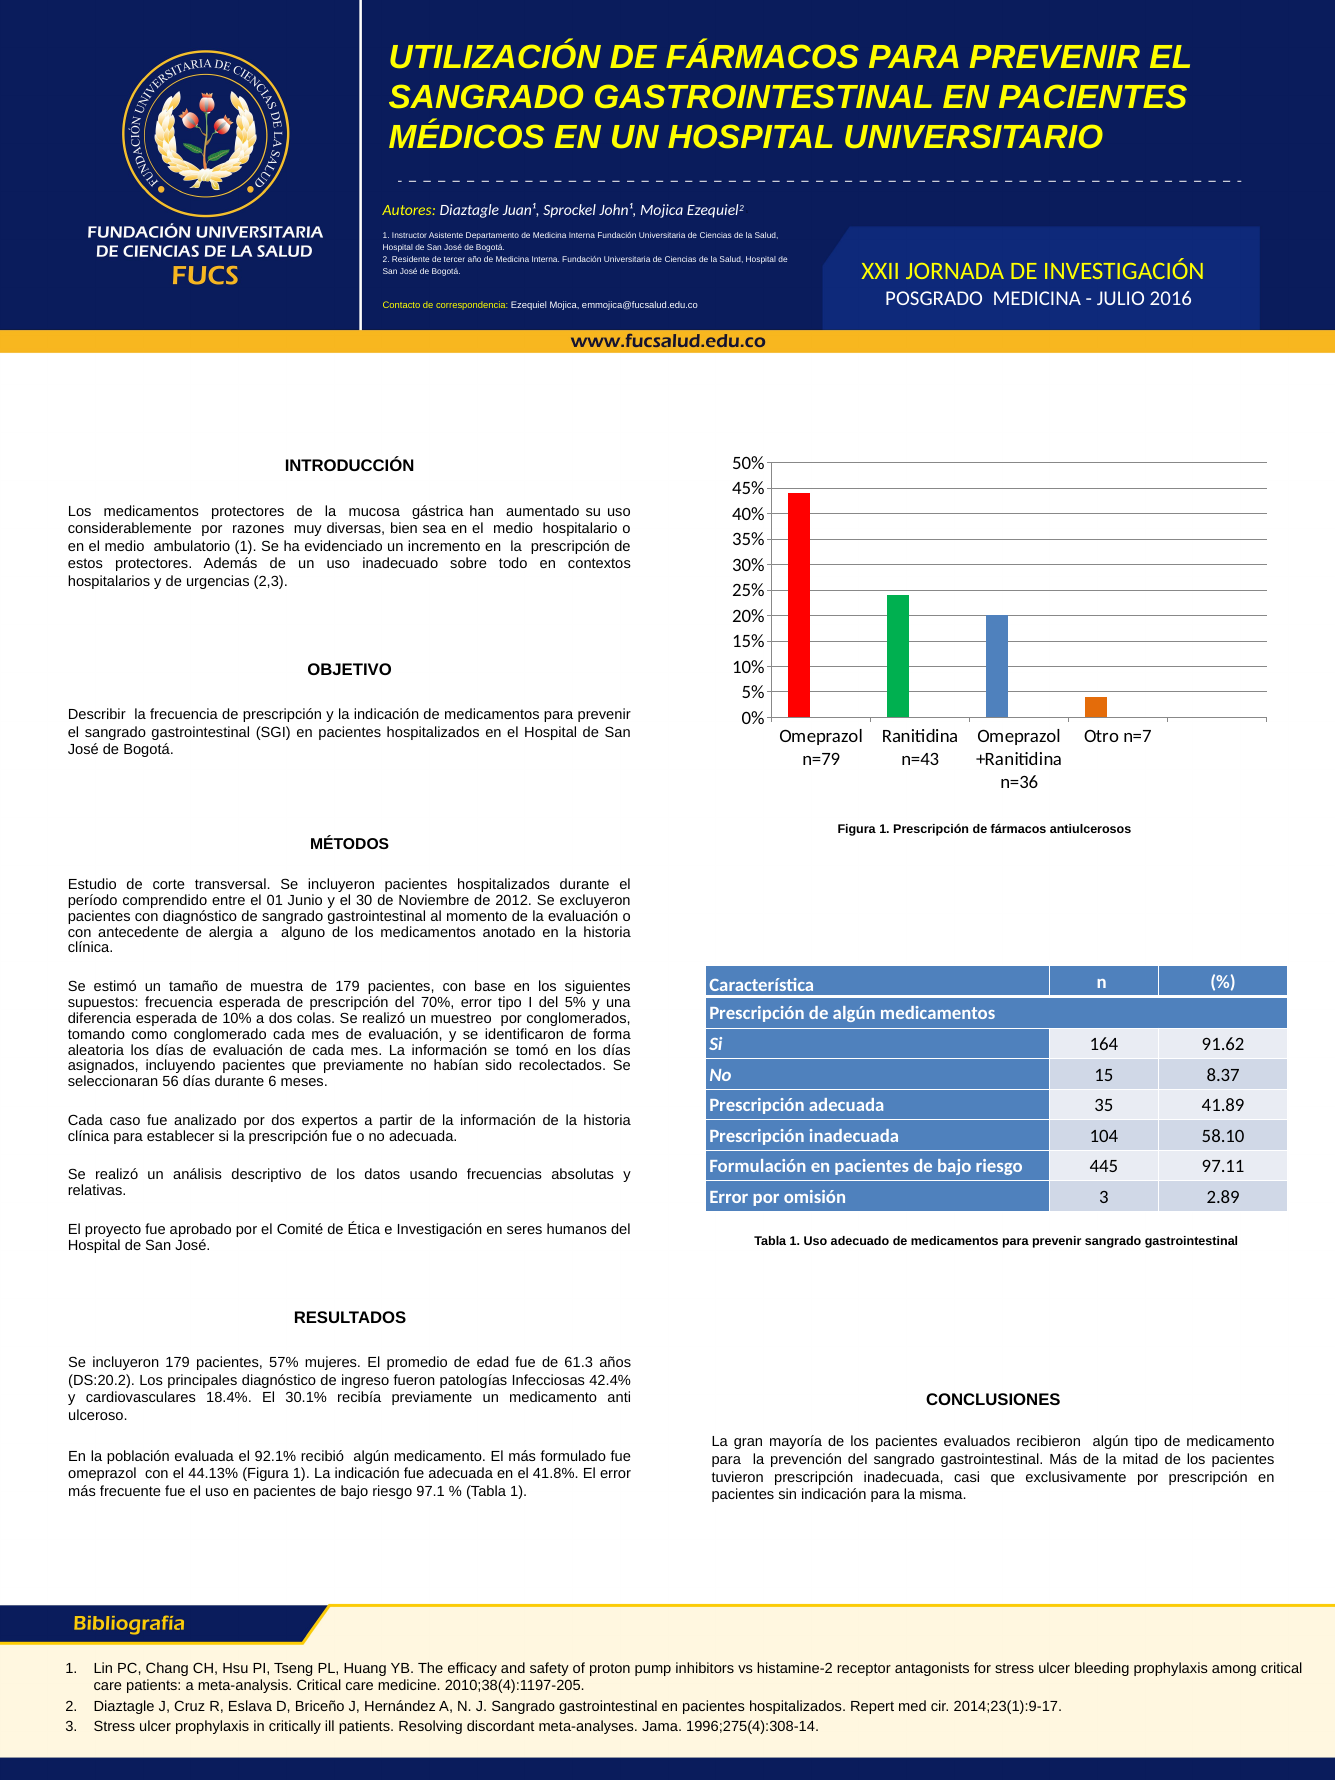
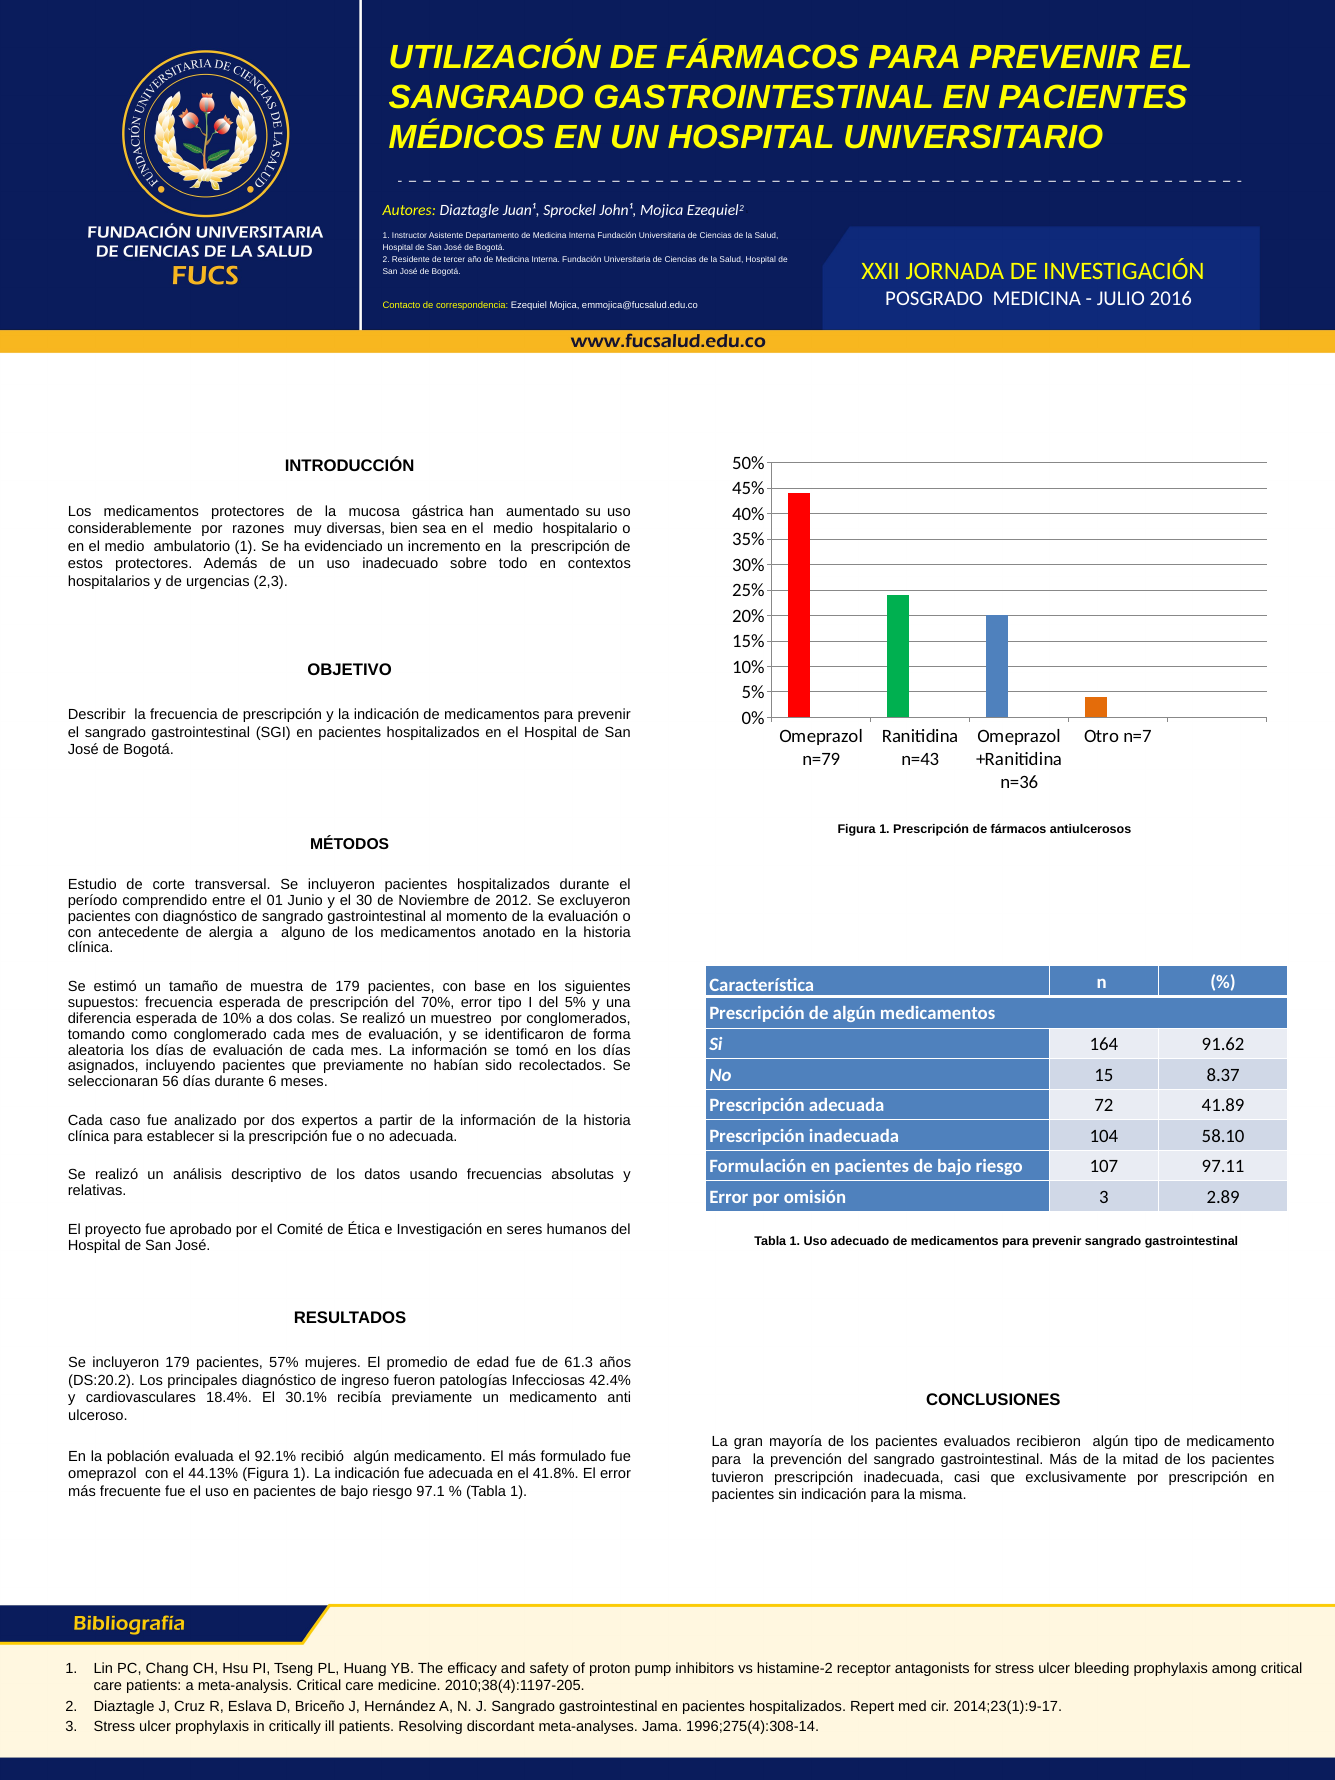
35: 35 -> 72
445: 445 -> 107
